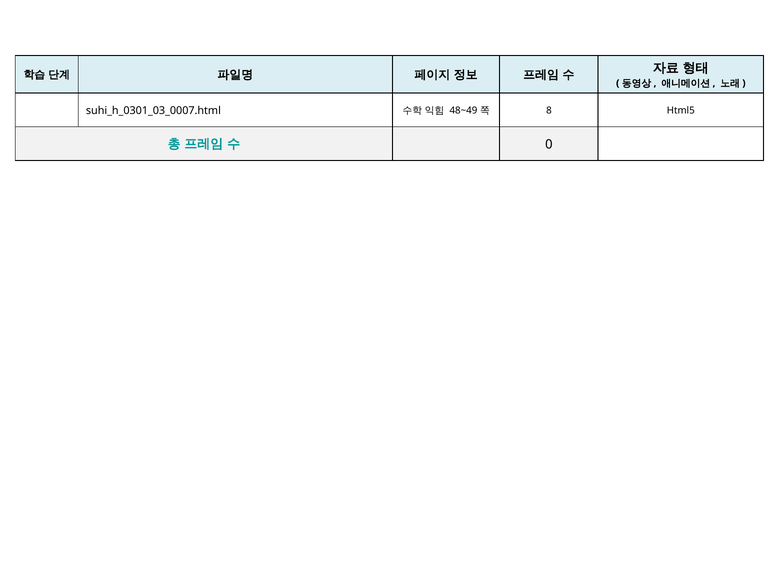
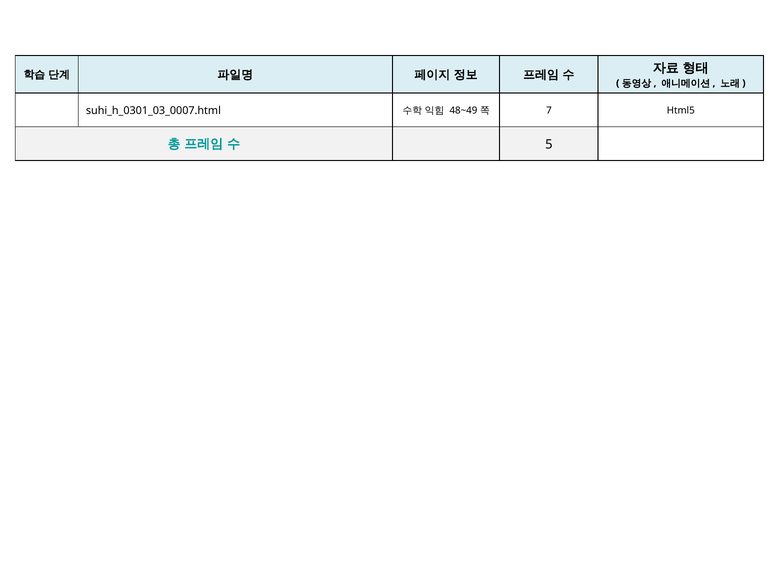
8: 8 -> 7
0: 0 -> 5
